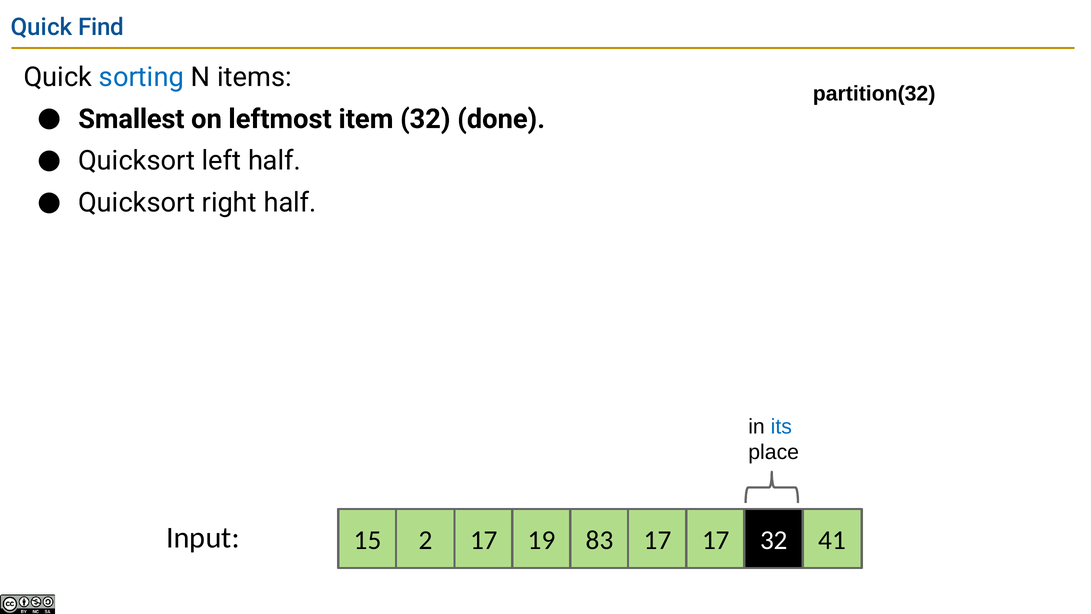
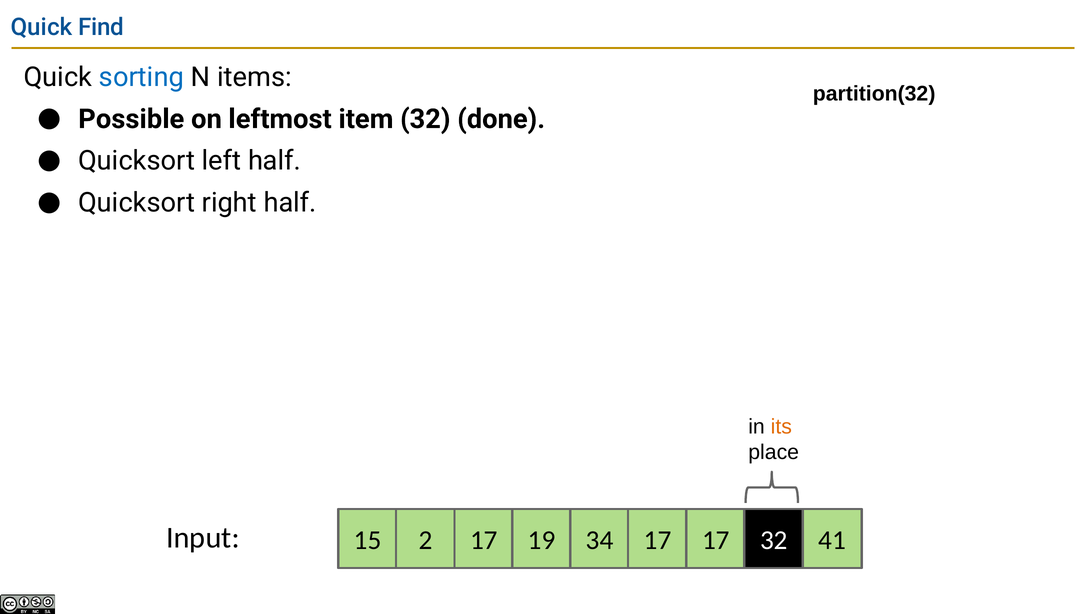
Smallest: Smallest -> Possible
its colour: blue -> orange
83: 83 -> 34
